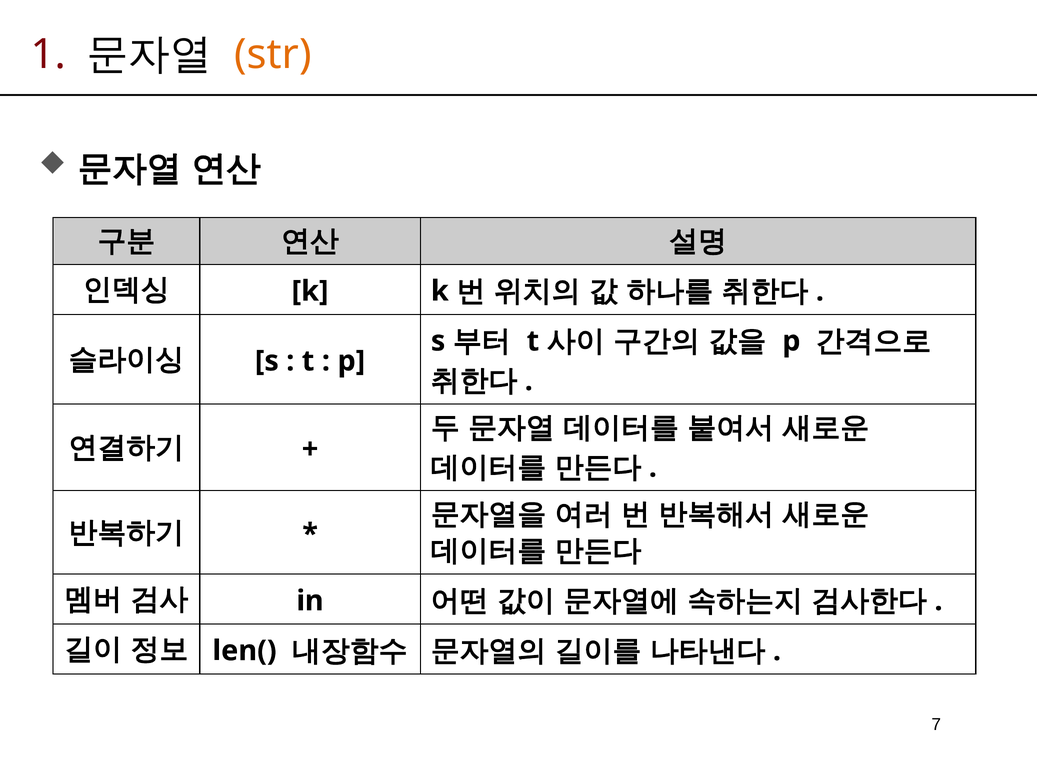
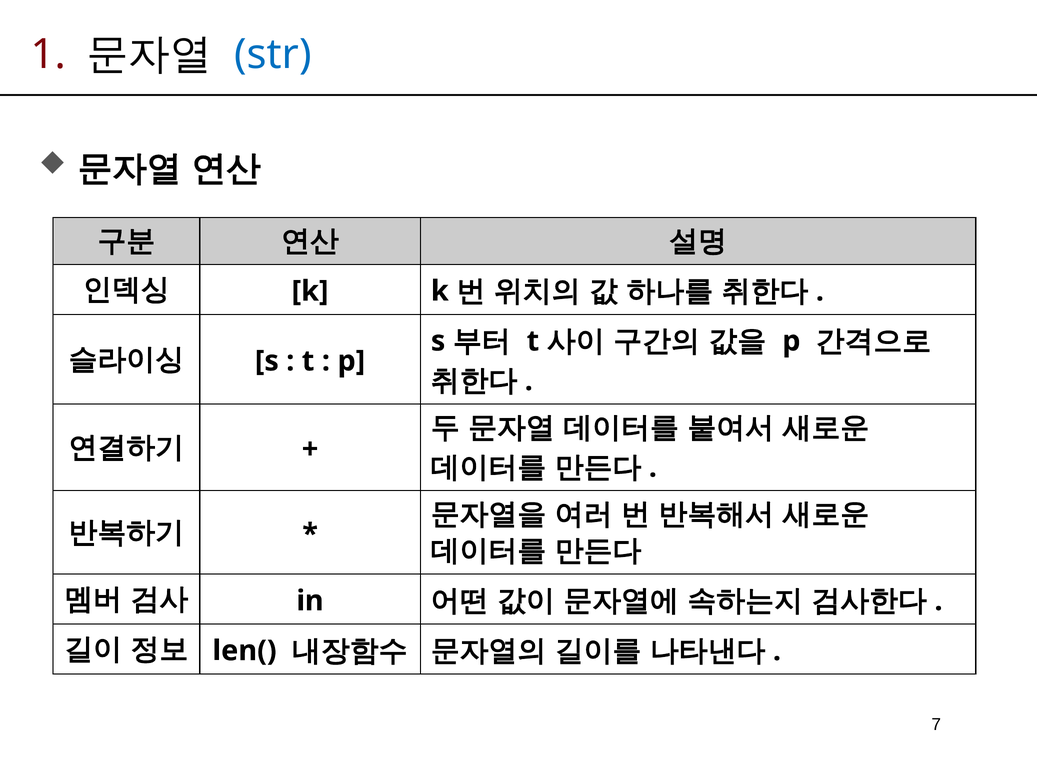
str colour: orange -> blue
